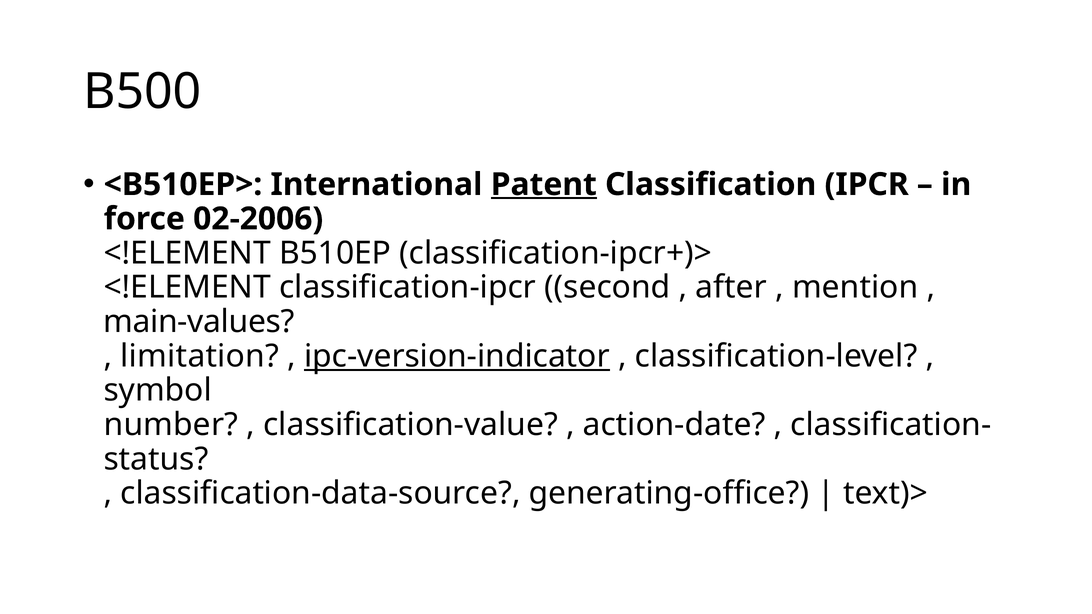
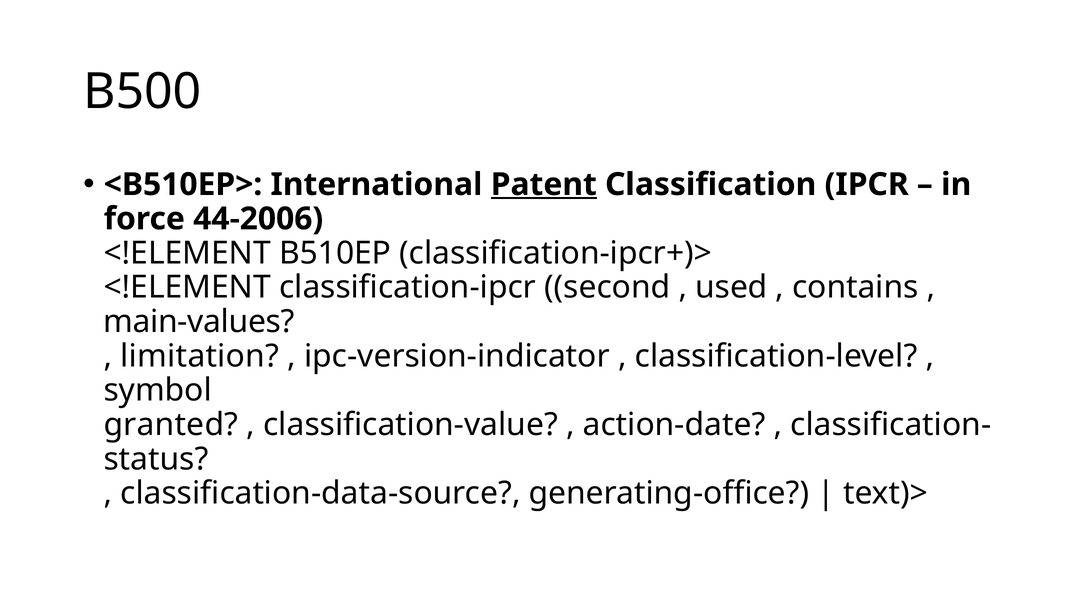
02-2006: 02-2006 -> 44-2006
after: after -> used
mention: mention -> contains
ipc-version-indicator underline: present -> none
number: number -> granted
